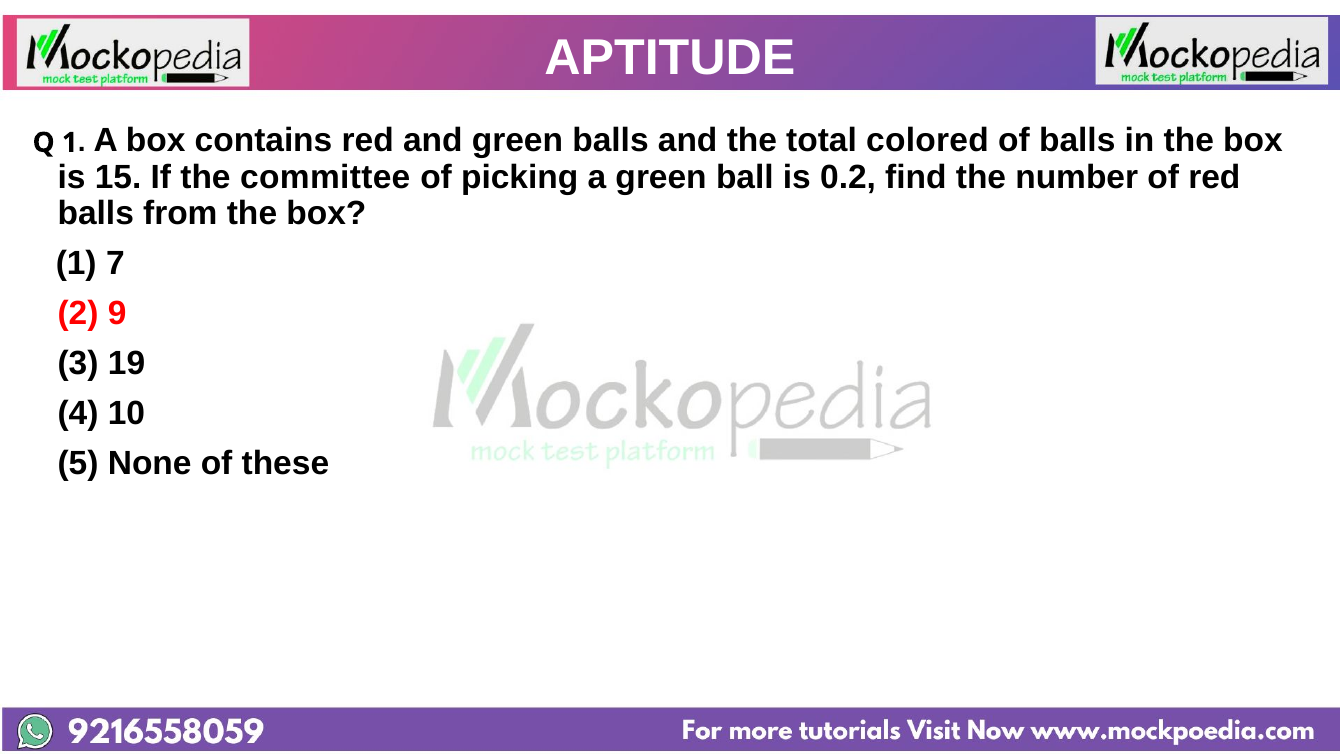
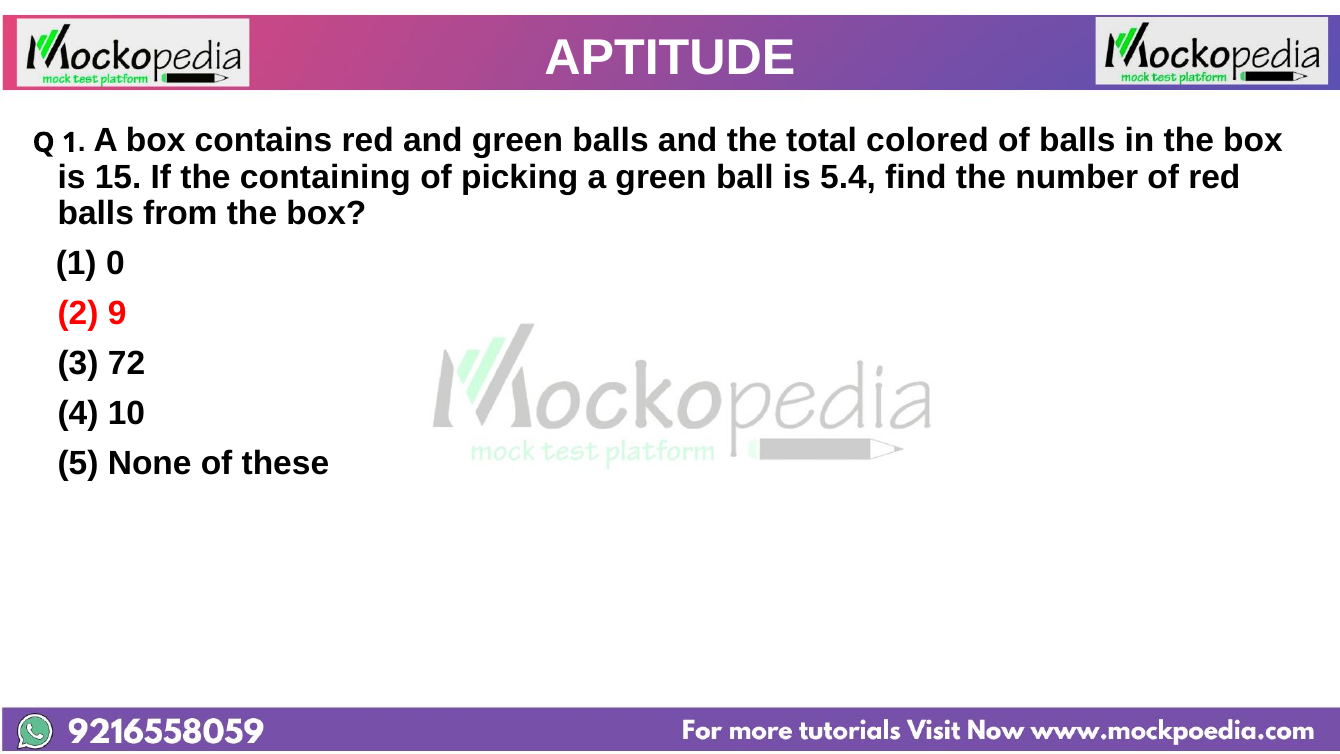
committee: committee -> containing
0.2: 0.2 -> 5.4
7: 7 -> 0
19: 19 -> 72
